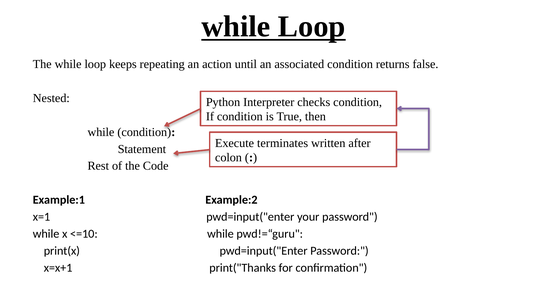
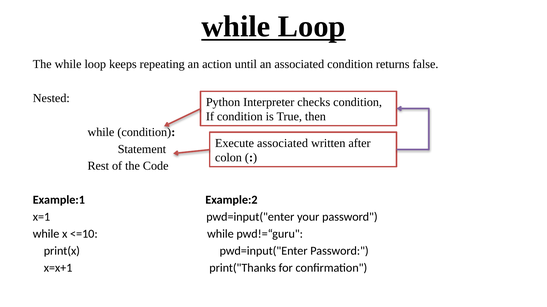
Execute terminates: terminates -> associated
